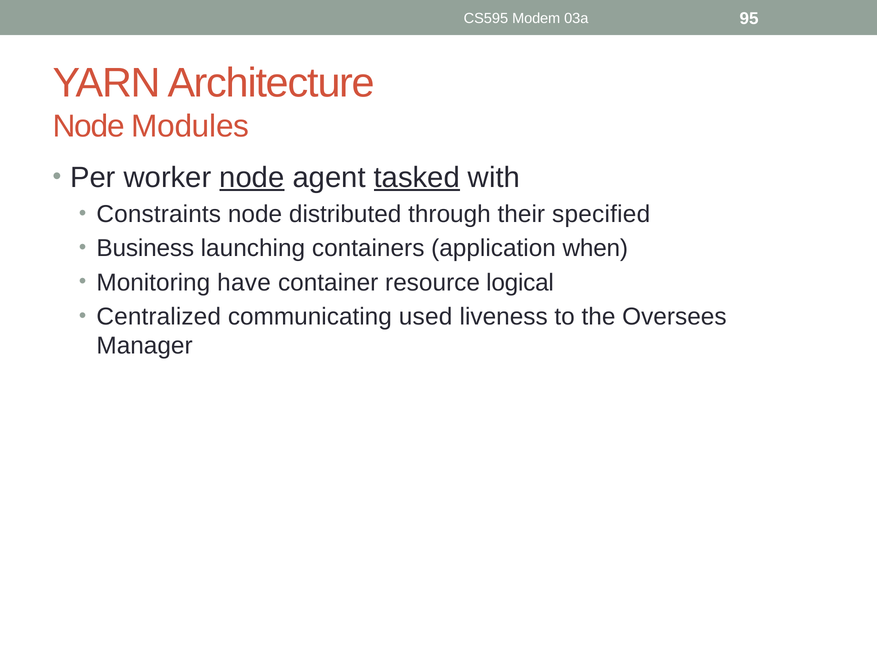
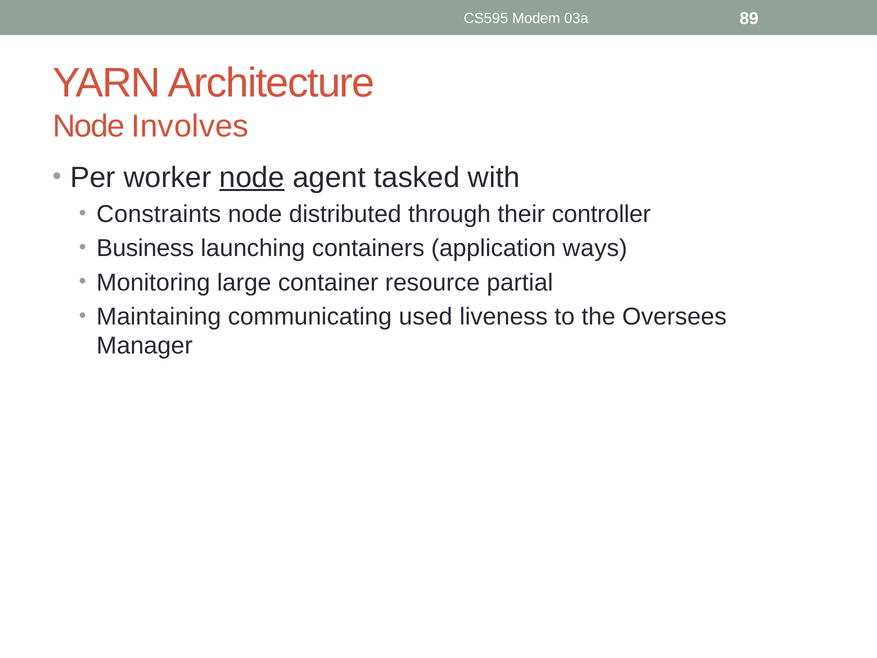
95: 95 -> 89
Modules: Modules -> Involves
tasked underline: present -> none
specified: specified -> controller
when: when -> ways
have: have -> large
logical: logical -> partial
Centralized: Centralized -> Maintaining
